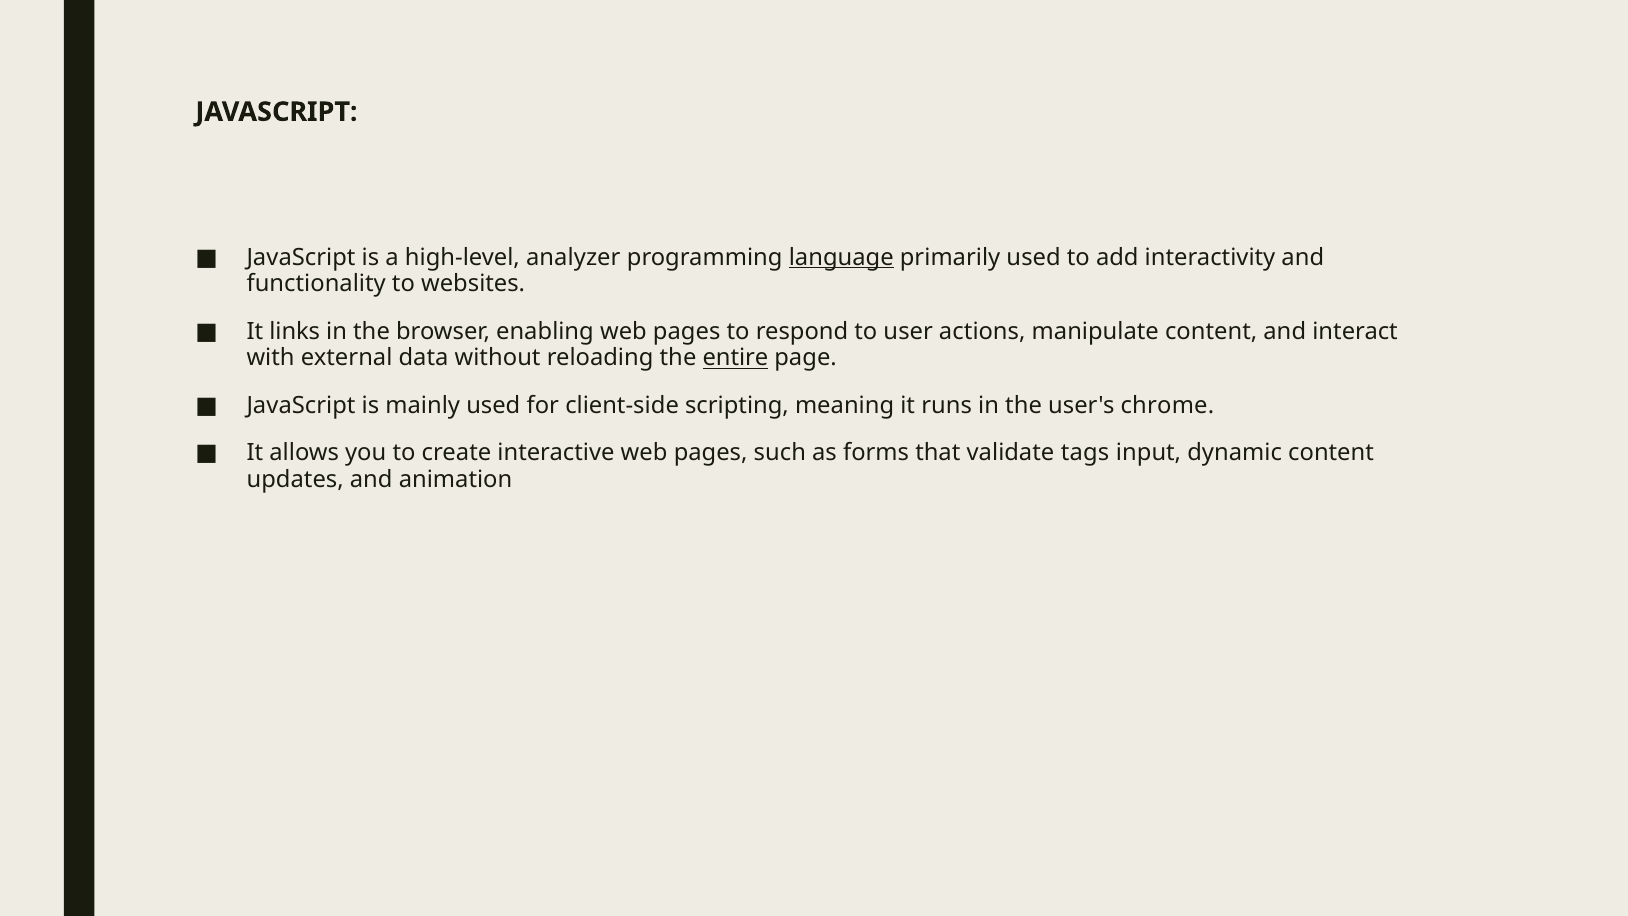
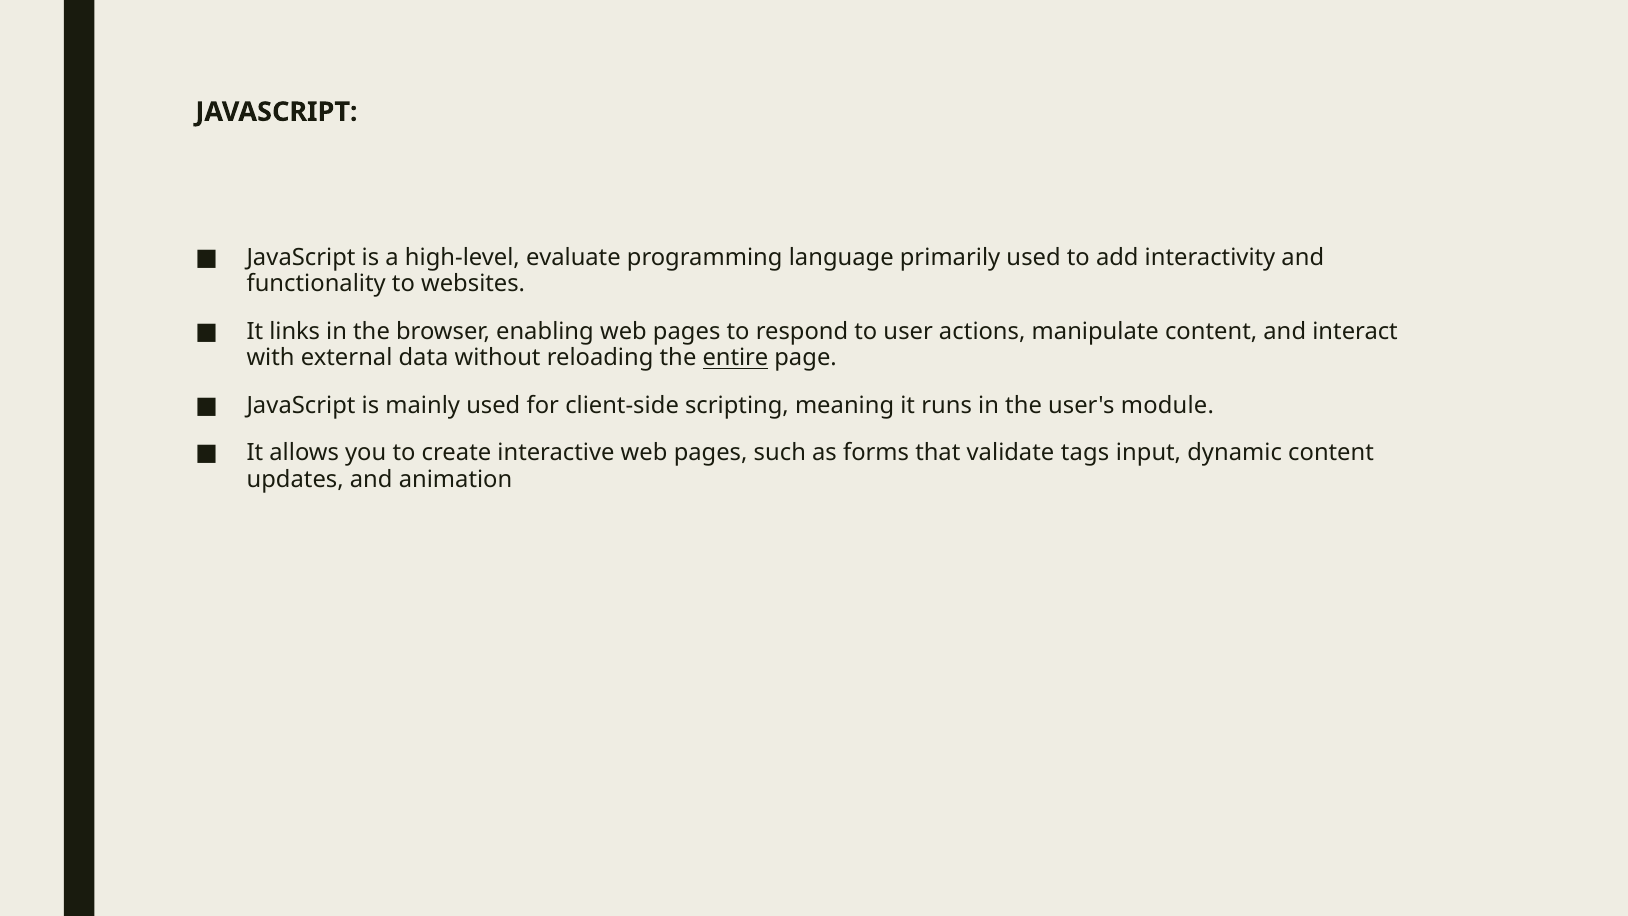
analyzer: analyzer -> evaluate
language underline: present -> none
chrome: chrome -> module
